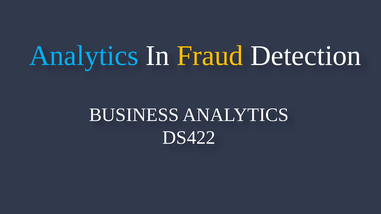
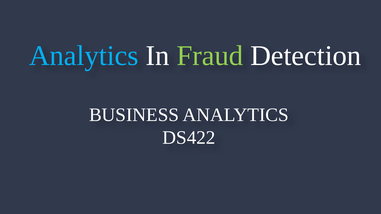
Fraud colour: yellow -> light green
